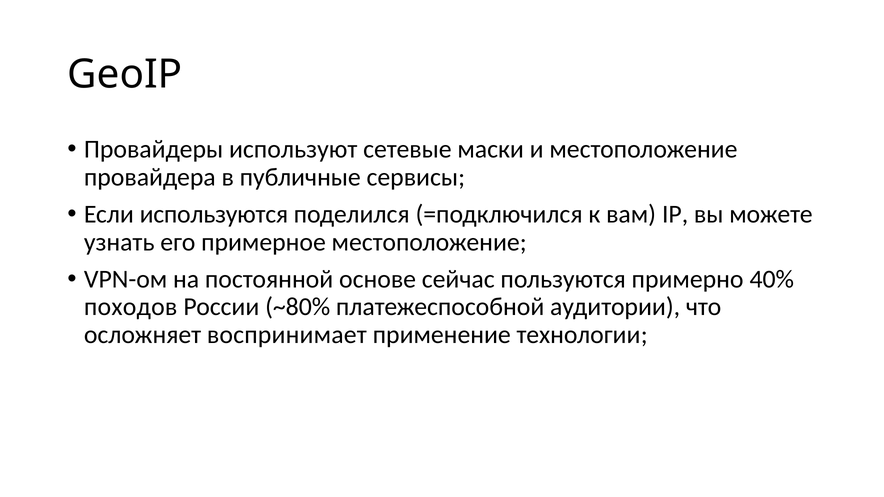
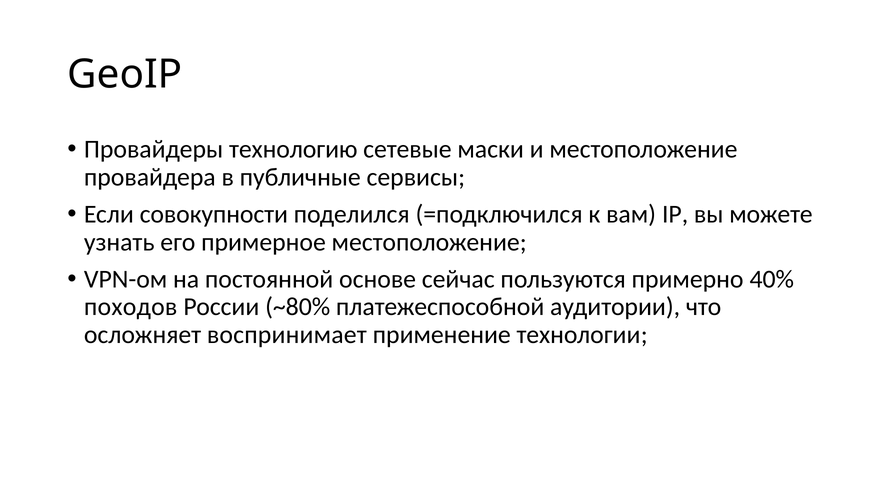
используют: используют -> технологию
используются: используются -> совокупности
